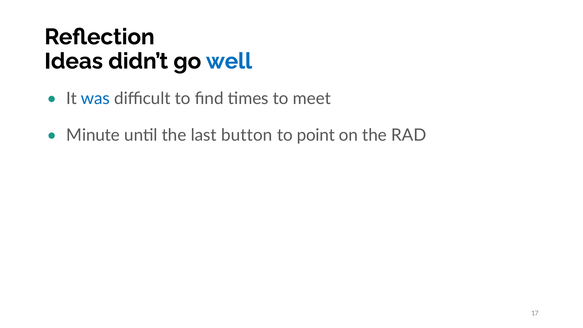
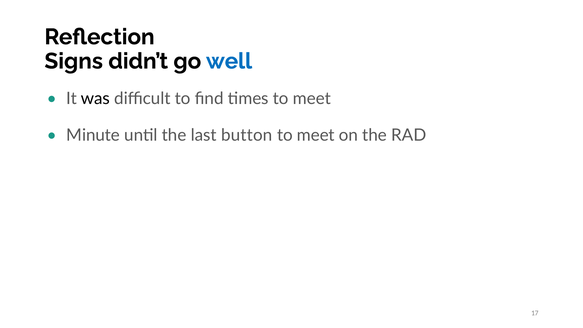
Ideas: Ideas -> Signs
was colour: blue -> black
point at (316, 135): point -> meet
